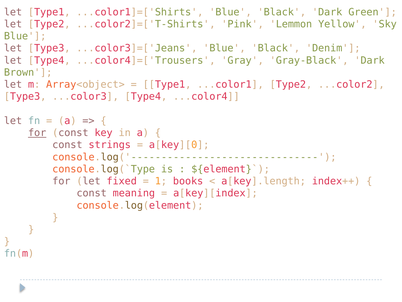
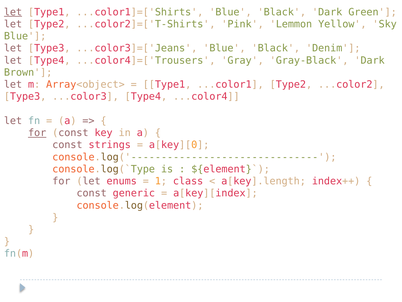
let at (13, 12) underline: none -> present
fixed: fixed -> enums
books: books -> class
meaning: meaning -> generic
